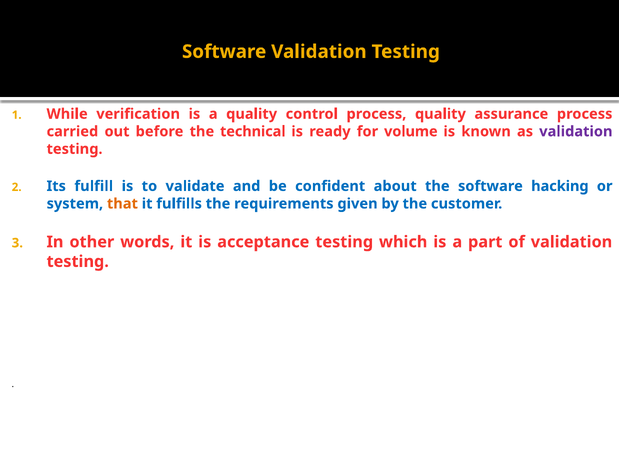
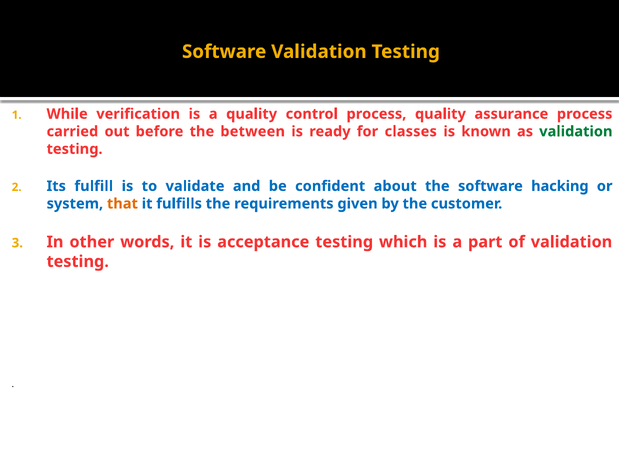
technical: technical -> between
volume: volume -> classes
validation at (576, 132) colour: purple -> green
